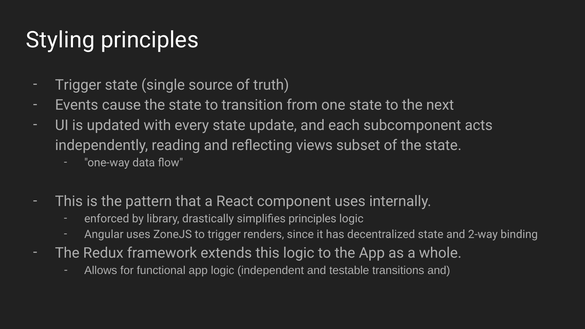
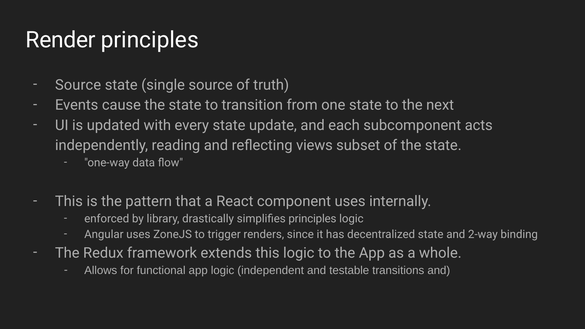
Styling: Styling -> Render
Trigger at (78, 85): Trigger -> Source
